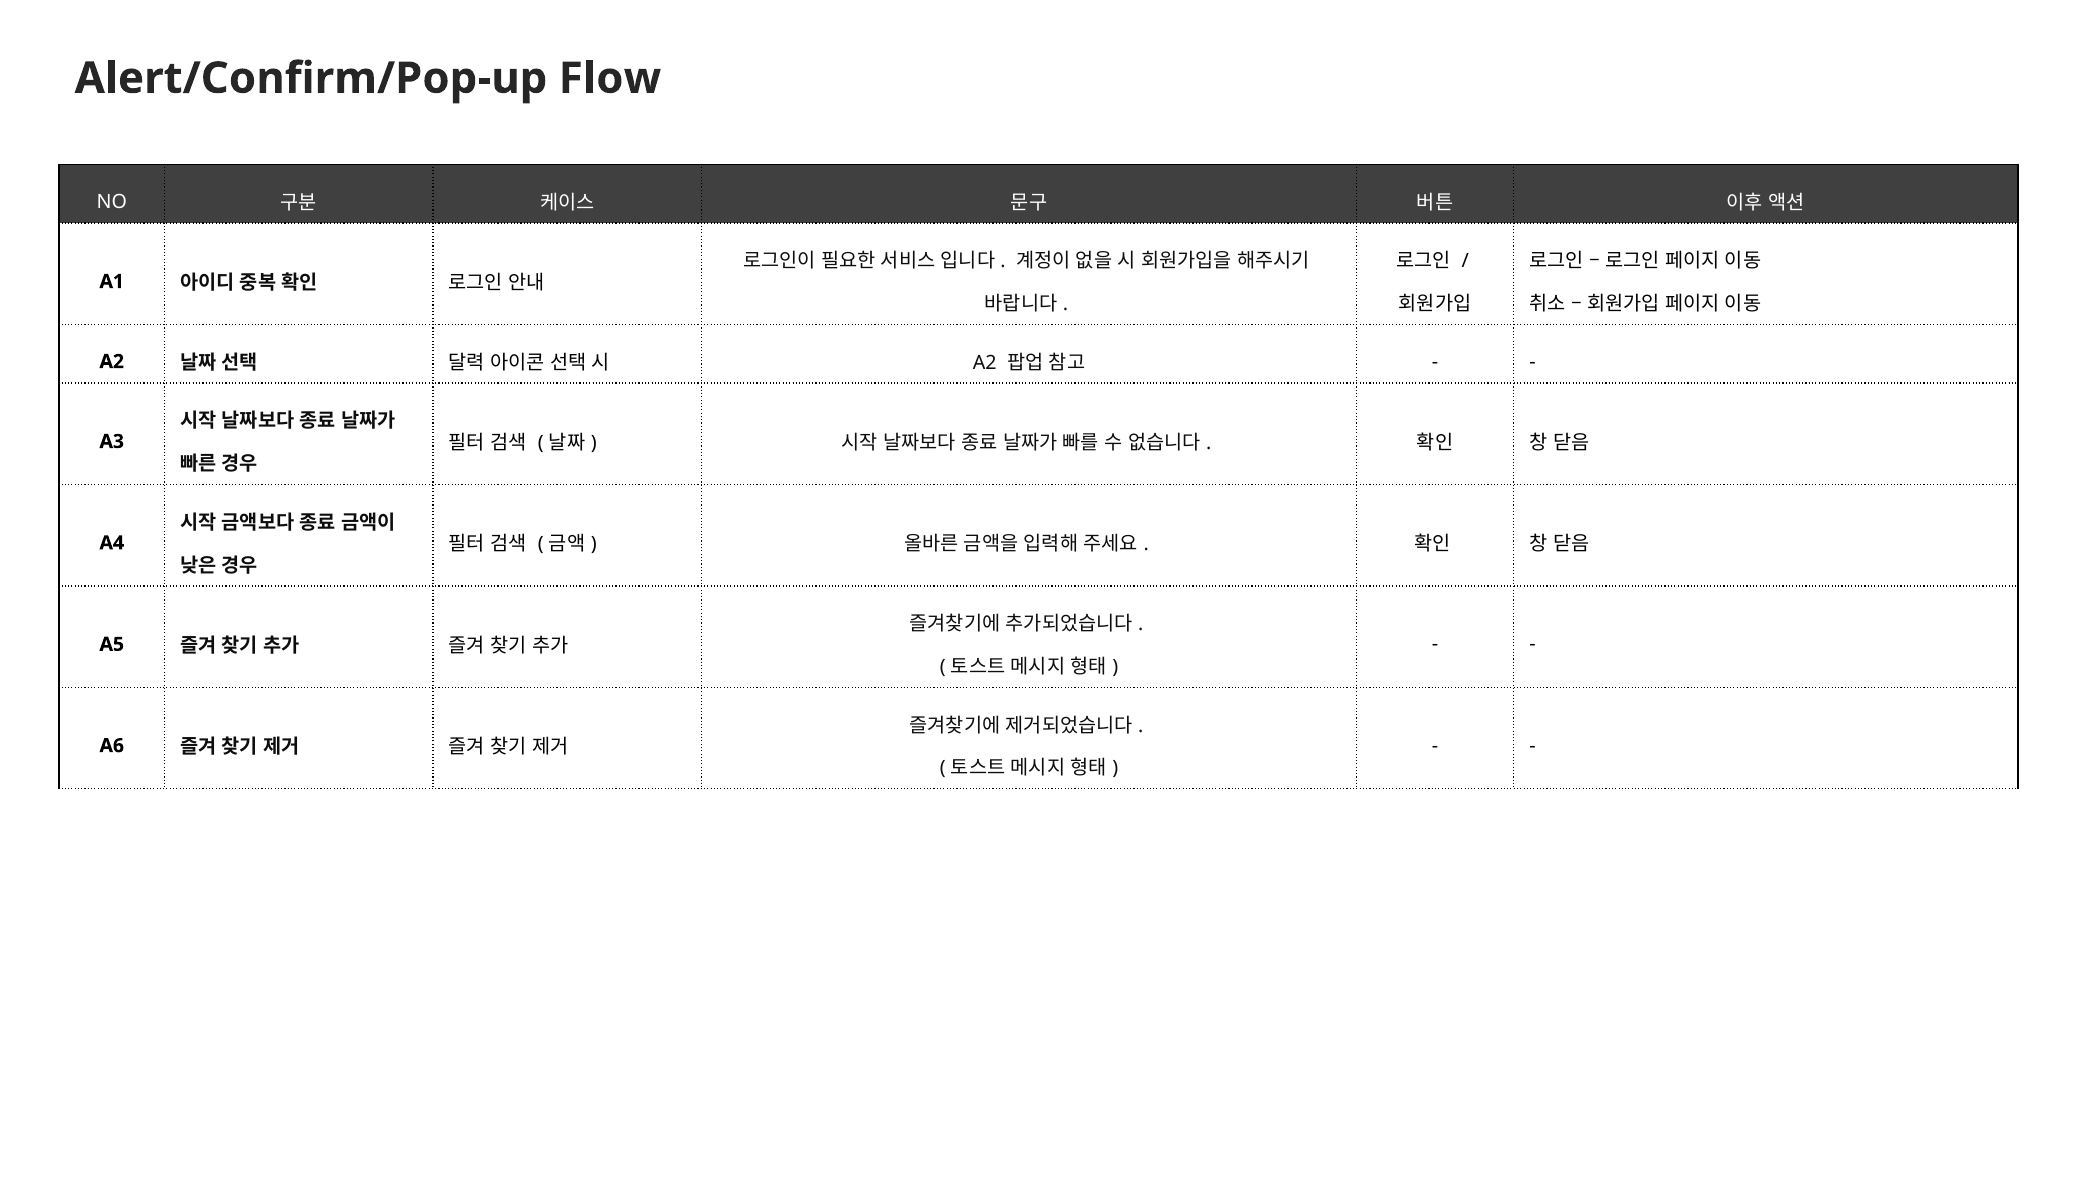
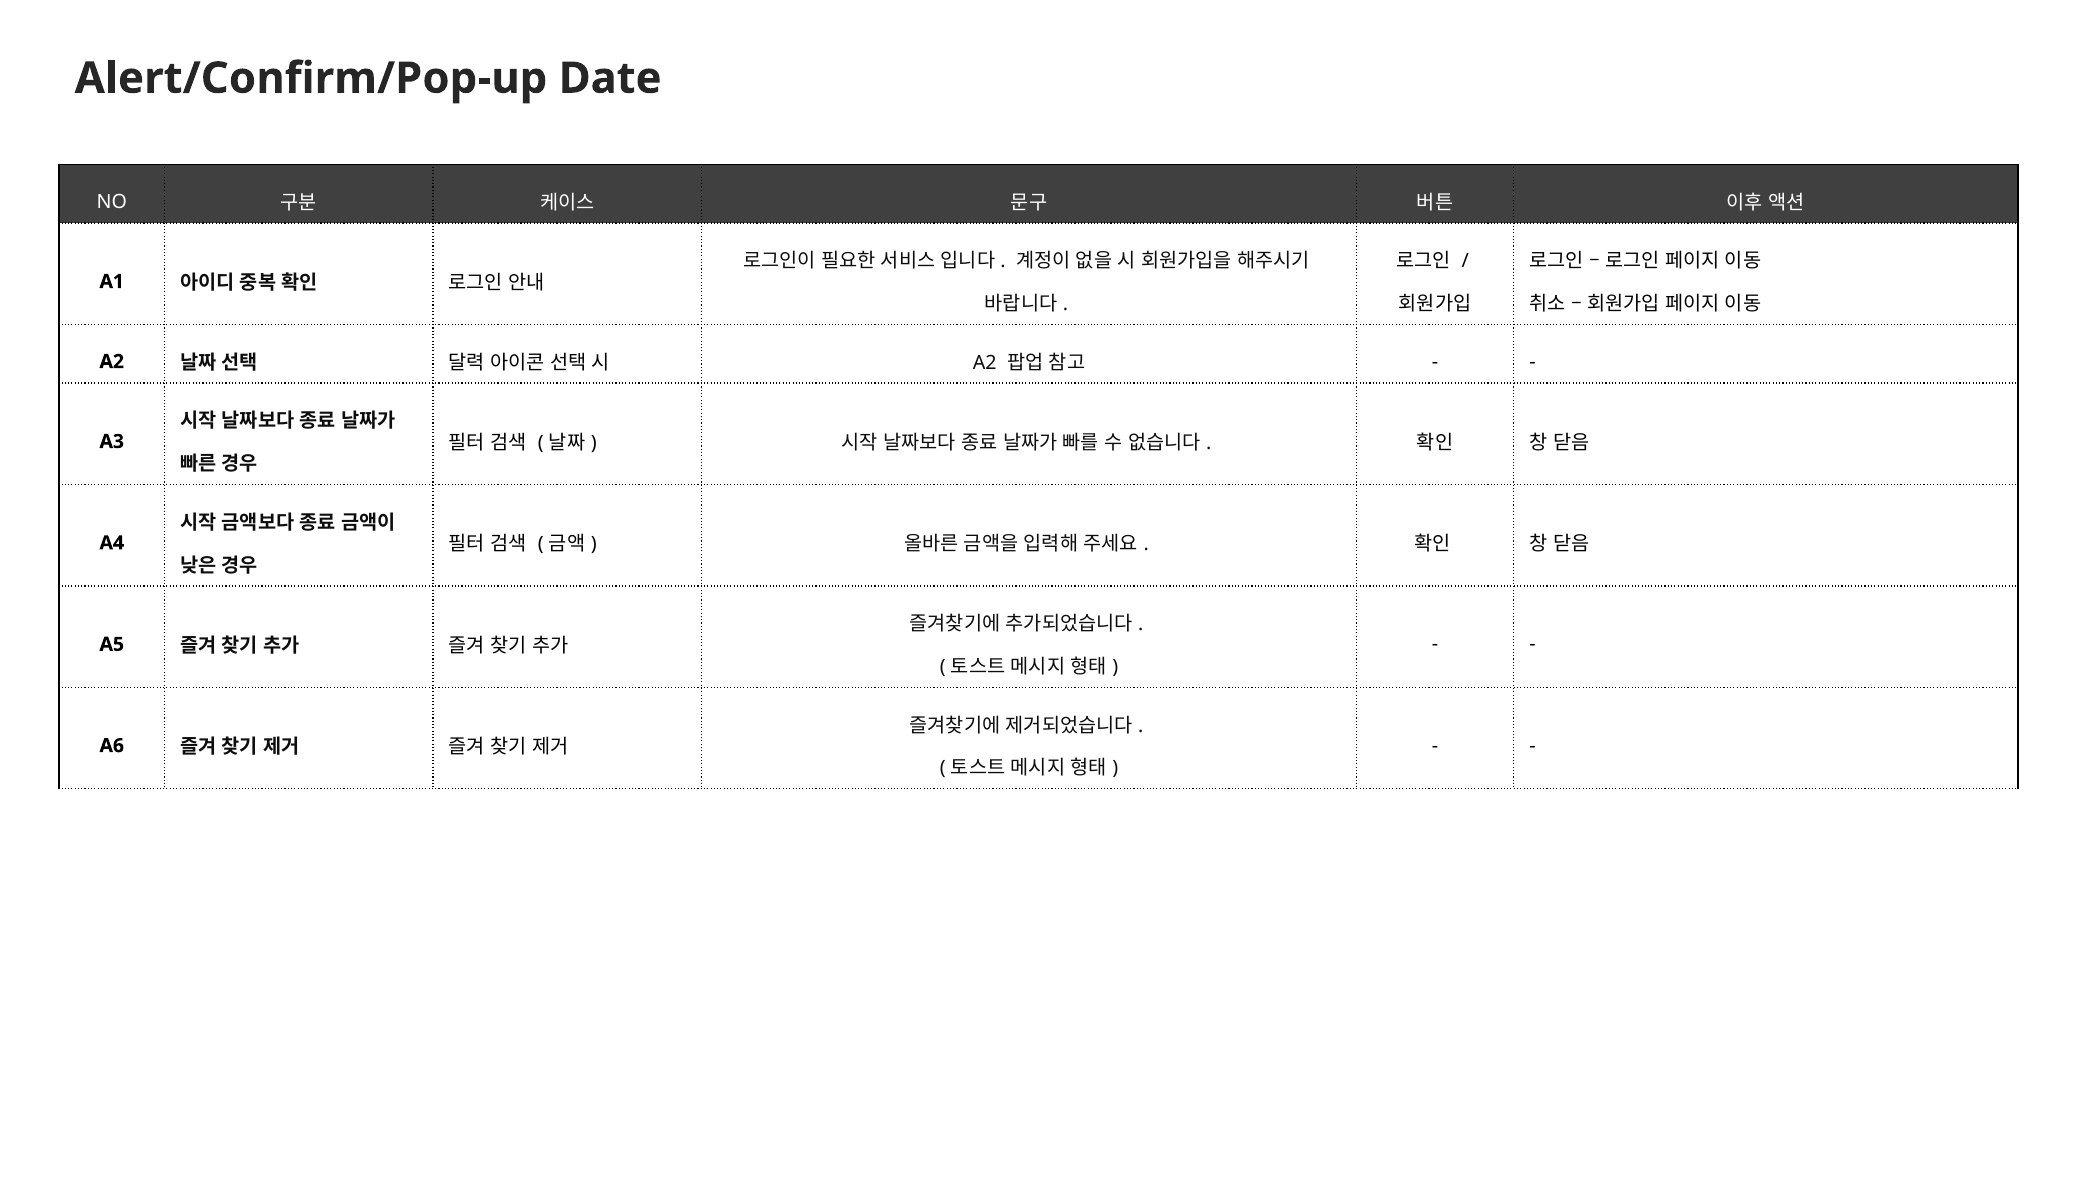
Flow: Flow -> Date
